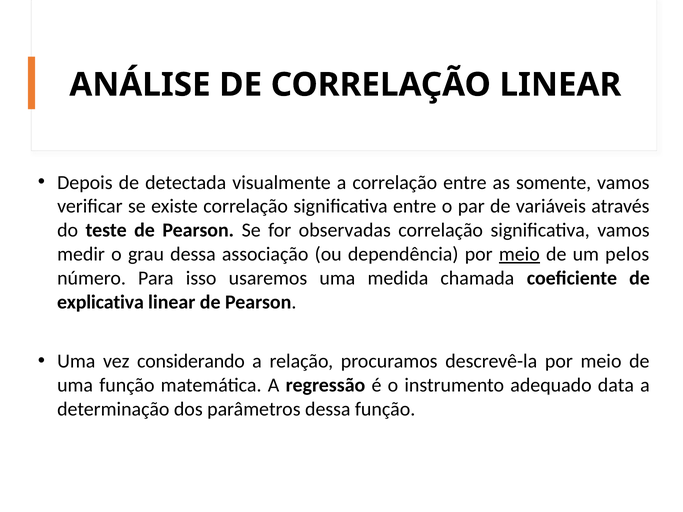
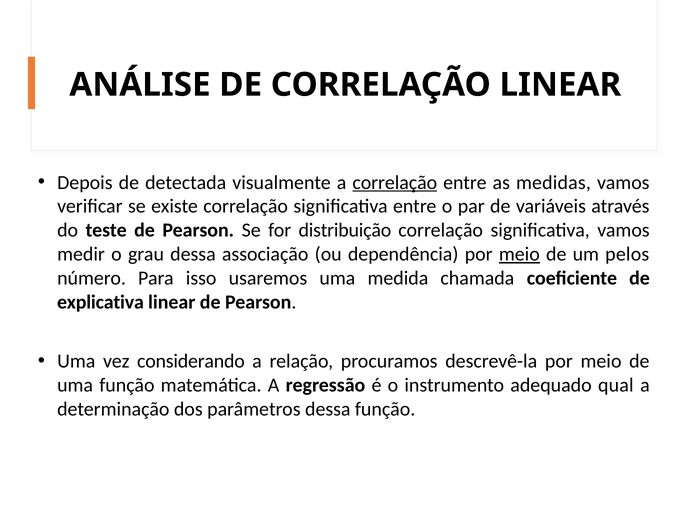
correlação at (395, 183) underline: none -> present
somente: somente -> medidas
observadas: observadas -> distribuição
data: data -> qual
